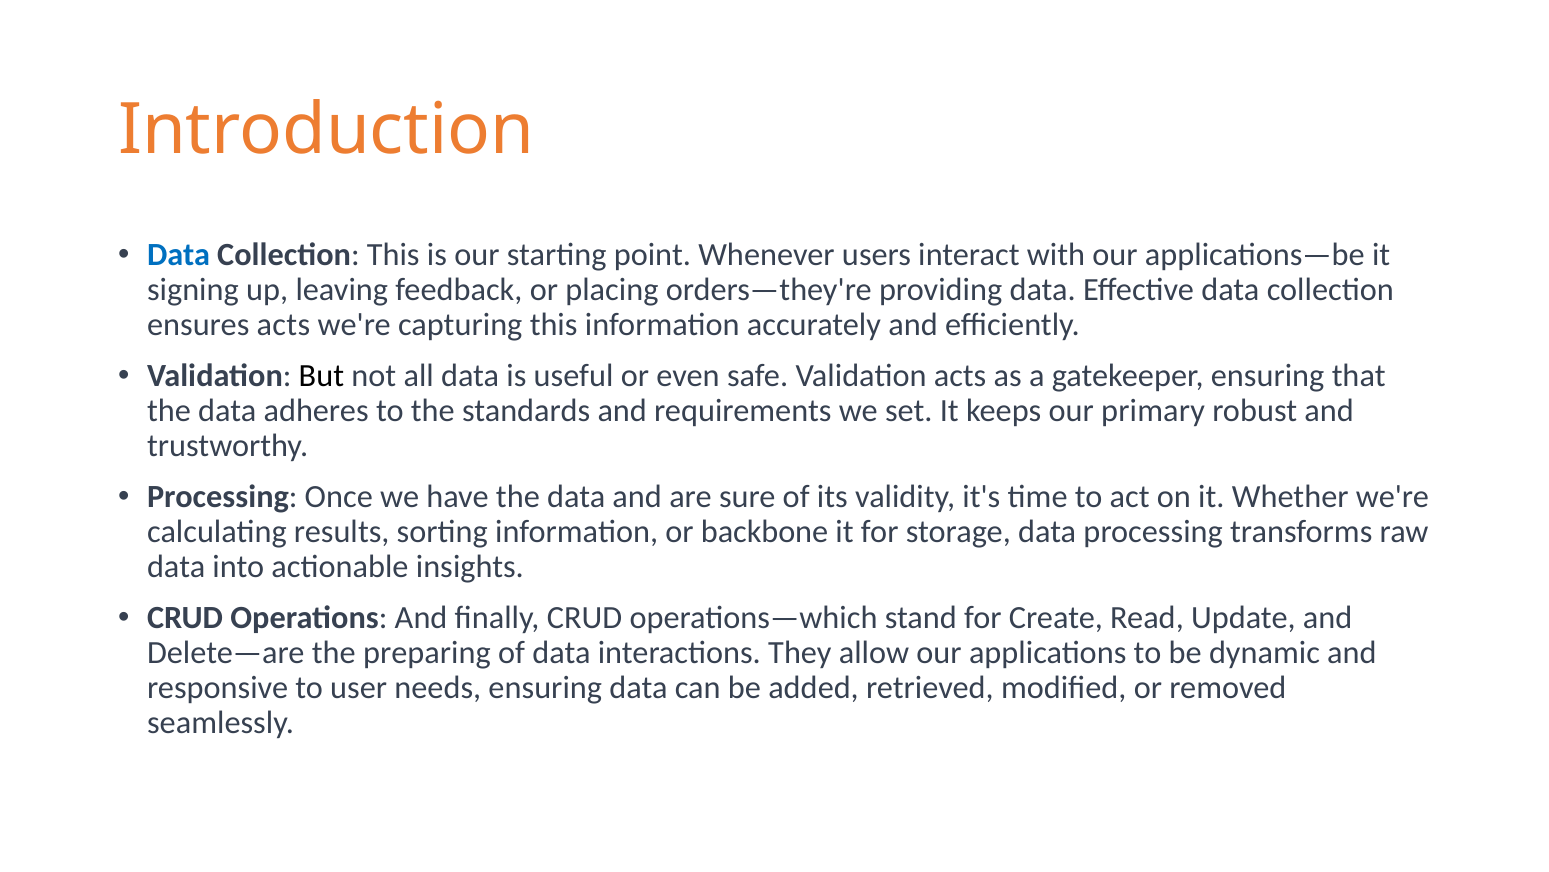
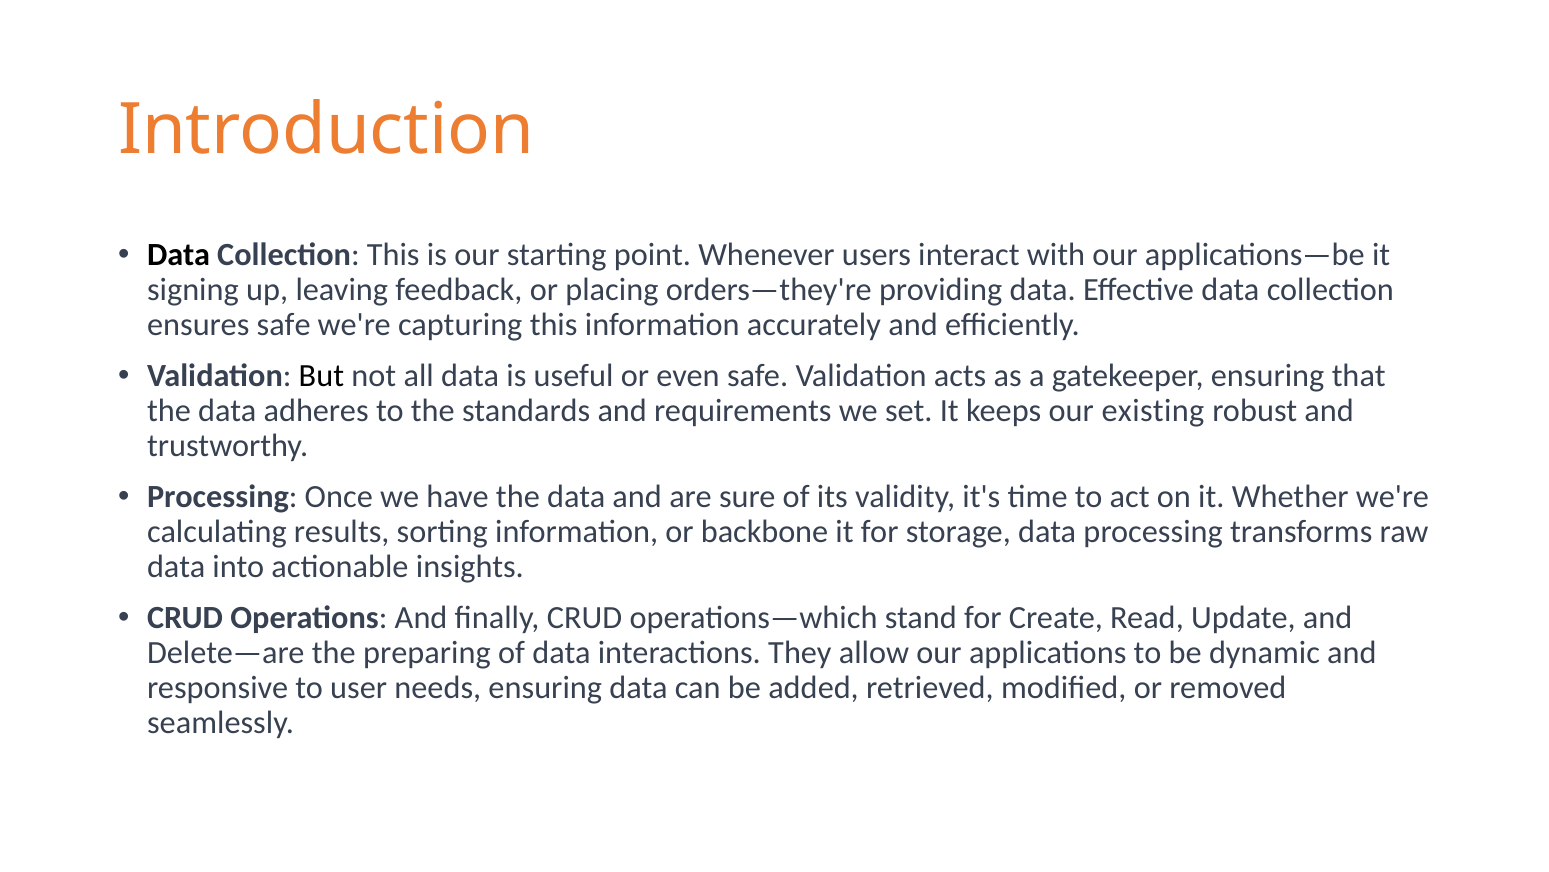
Data at (179, 255) colour: blue -> black
ensures acts: acts -> safe
primary: primary -> existing
